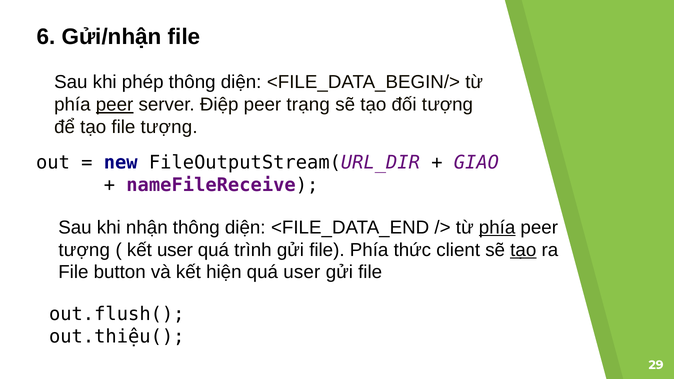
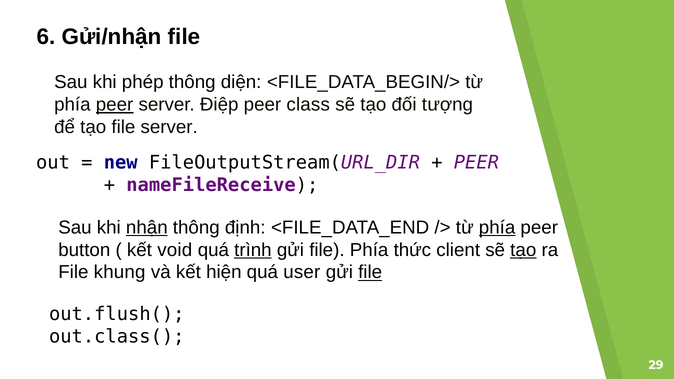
trạng: trạng -> class
file tượng: tượng -> server
GIAO at (476, 163): GIAO -> PEER
nhận underline: none -> present
diện at (245, 227): diện -> định
tượng at (84, 250): tượng -> button
kết user: user -> void
trình underline: none -> present
button: button -> khung
file at (370, 272) underline: none -> present
out.thiệu(: out.thiệu( -> out.class(
